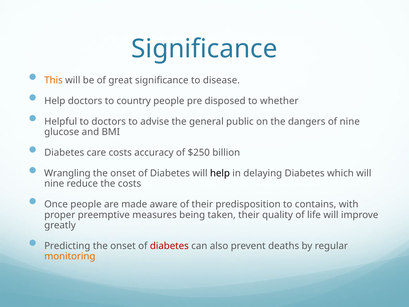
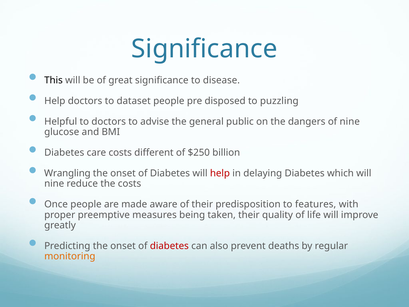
This colour: orange -> black
country: country -> dataset
whether: whether -> puzzling
accuracy: accuracy -> different
help at (220, 173) colour: black -> red
contains: contains -> features
